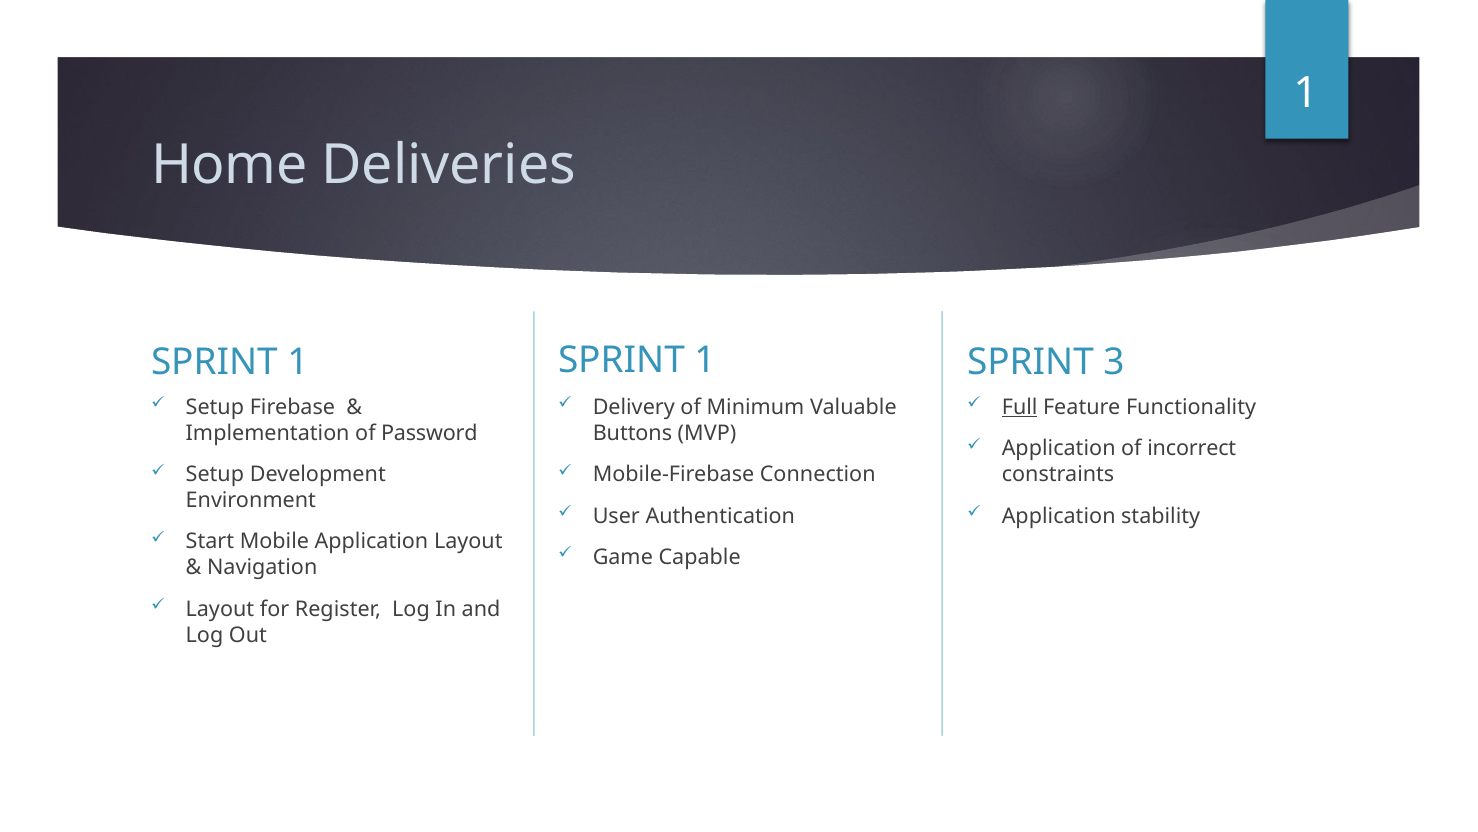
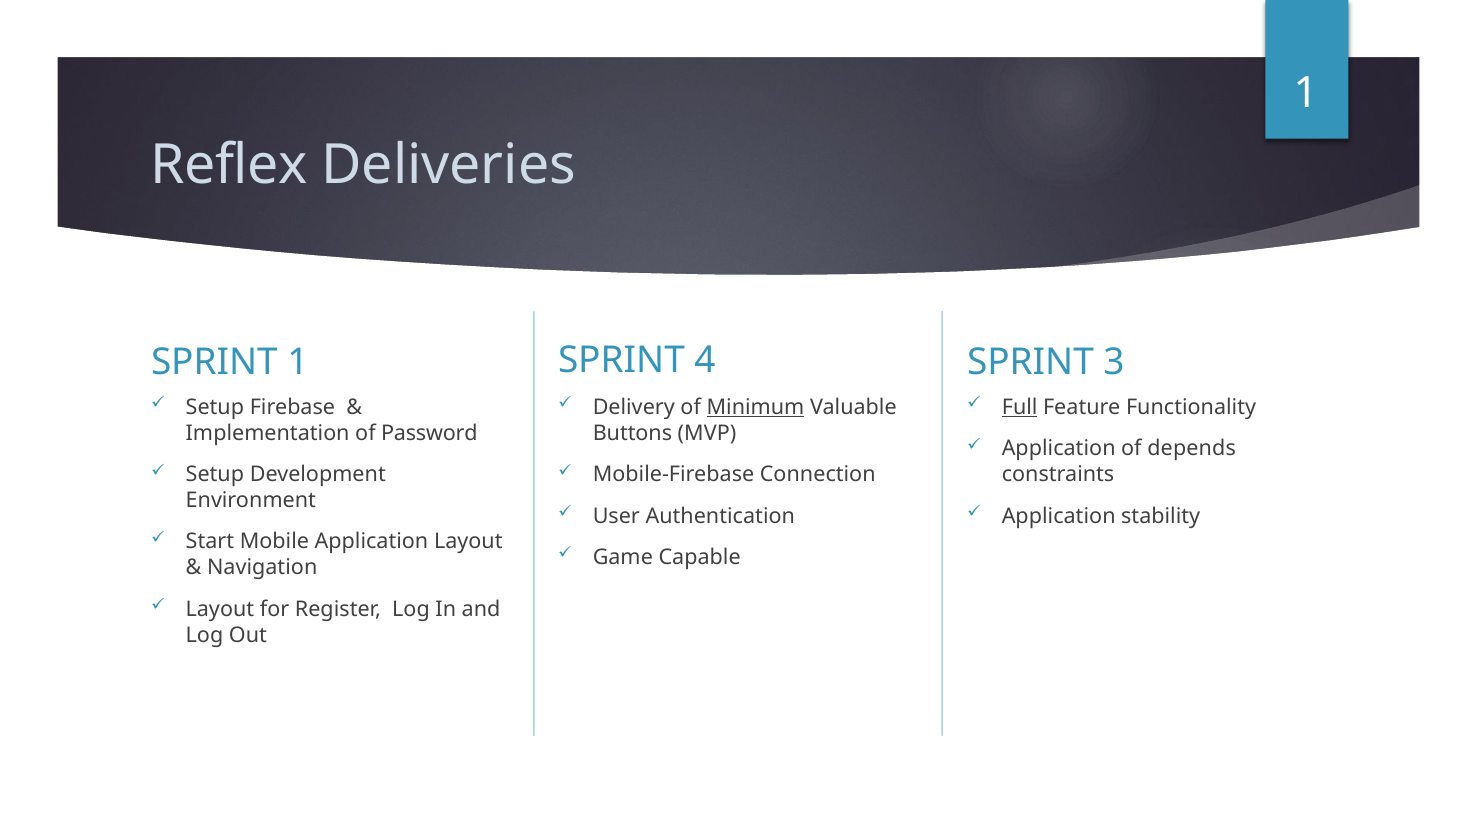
Home: Home -> Reflex
1 at (705, 360): 1 -> 4
Minimum underline: none -> present
incorrect: incorrect -> depends
